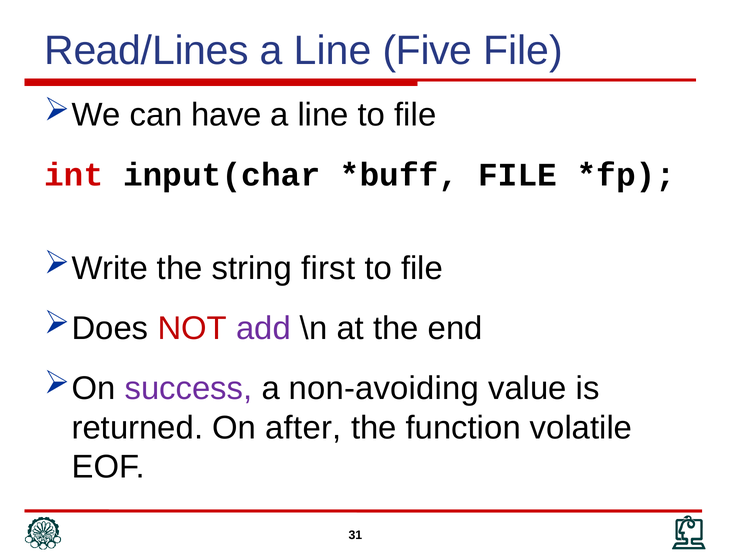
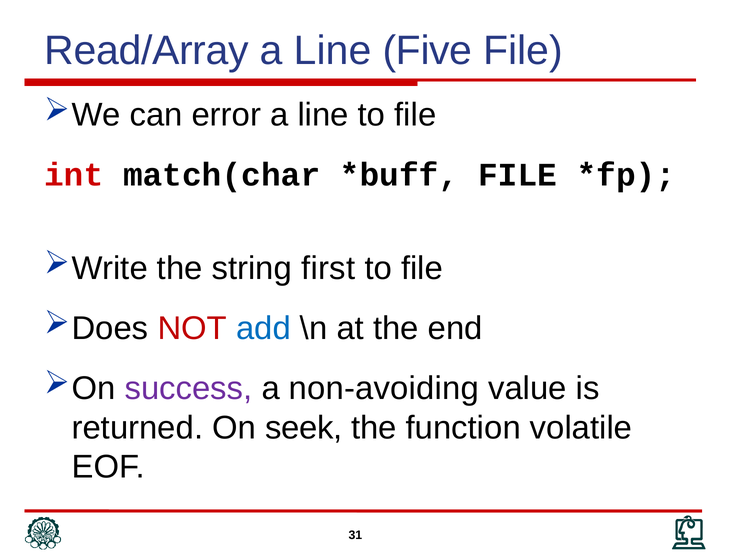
Read/Lines: Read/Lines -> Read/Array
have: have -> error
input(char: input(char -> match(char
add colour: purple -> blue
after: after -> seek
